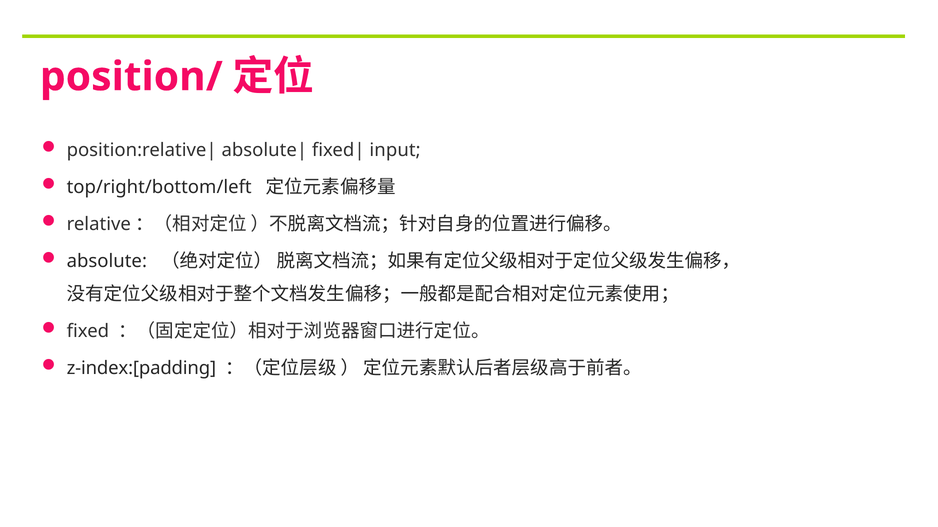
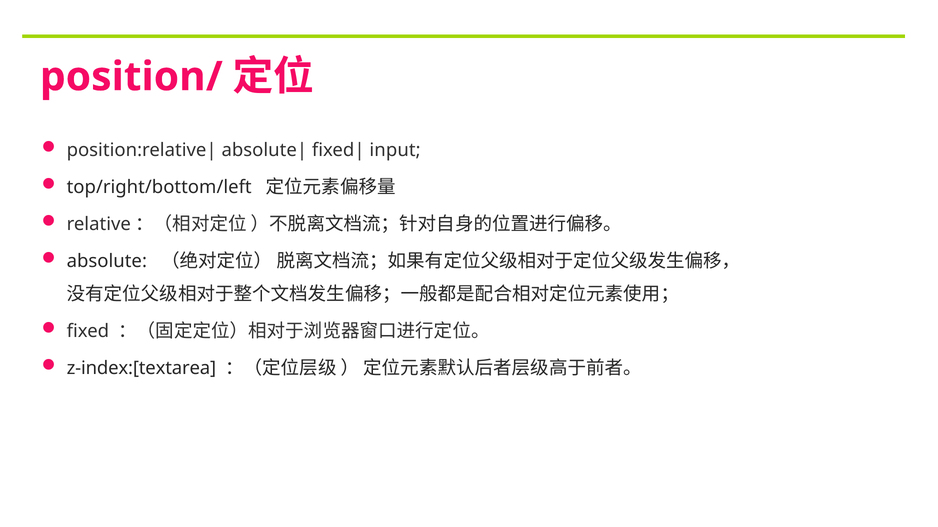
z-index:[padding: z-index:[padding -> z-index:[textarea
